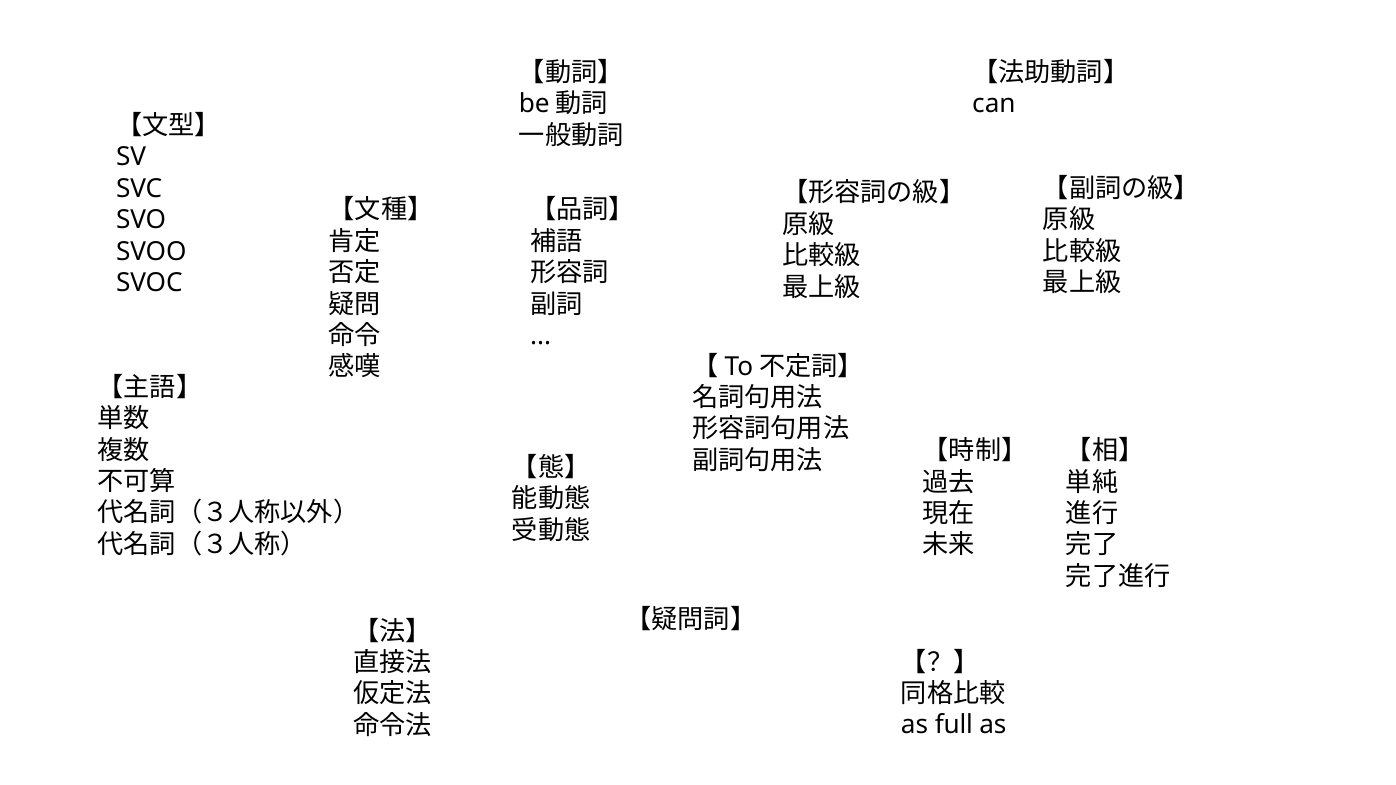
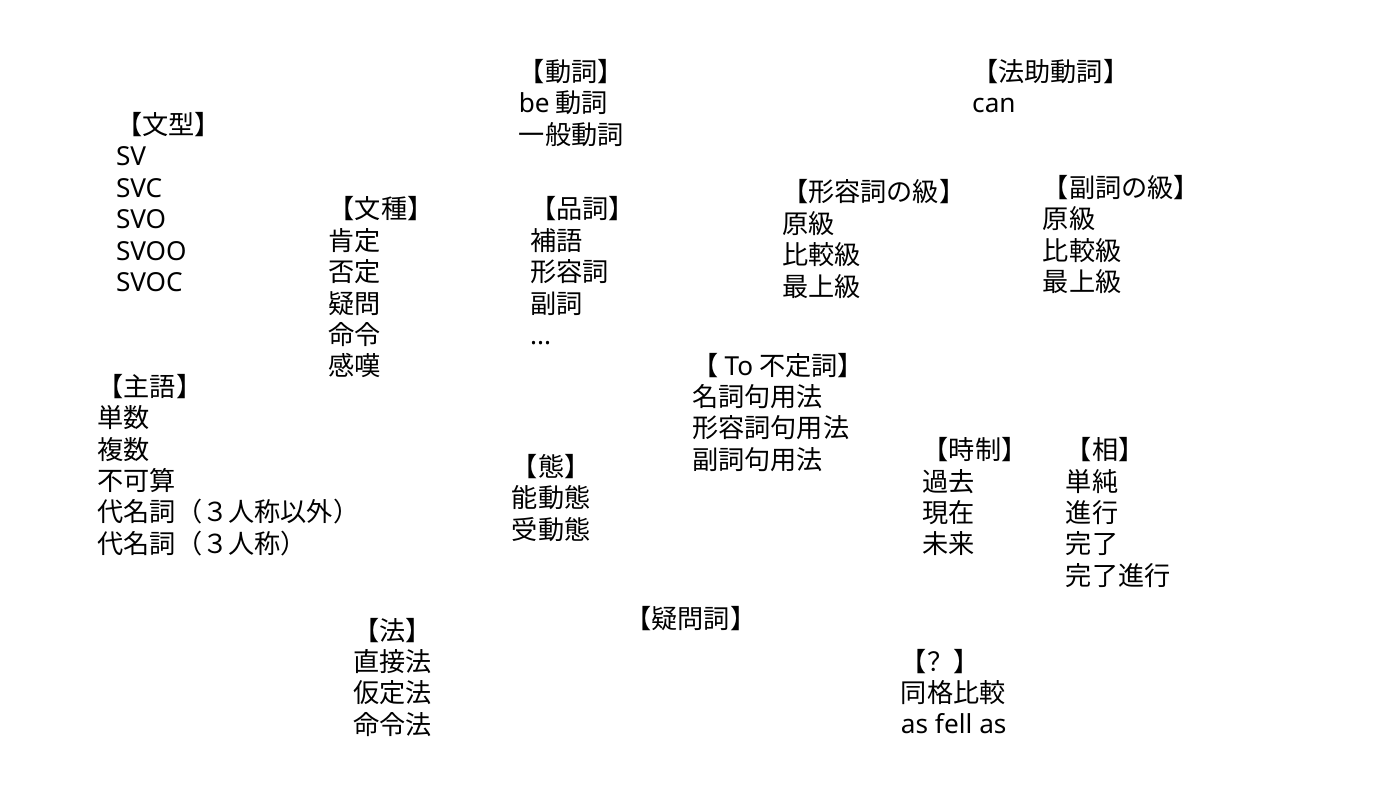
full: full -> fell
